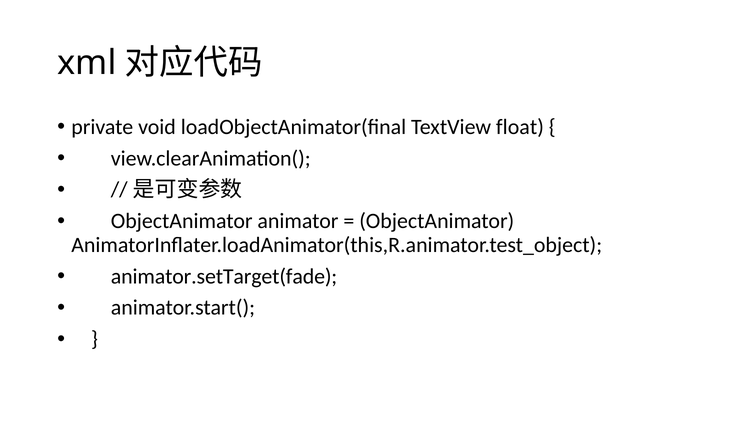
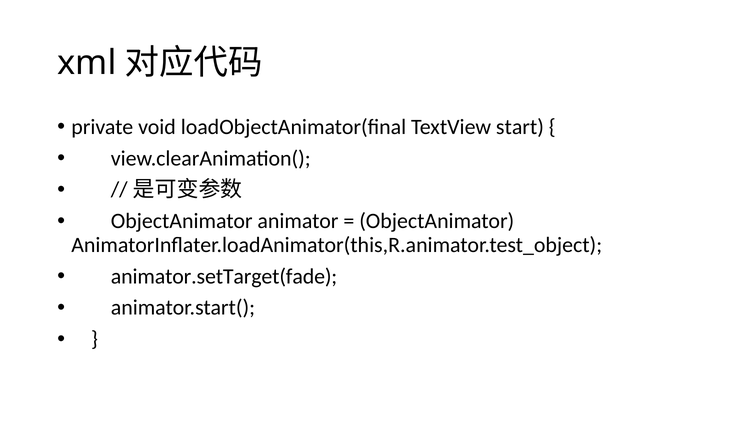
float: float -> start
